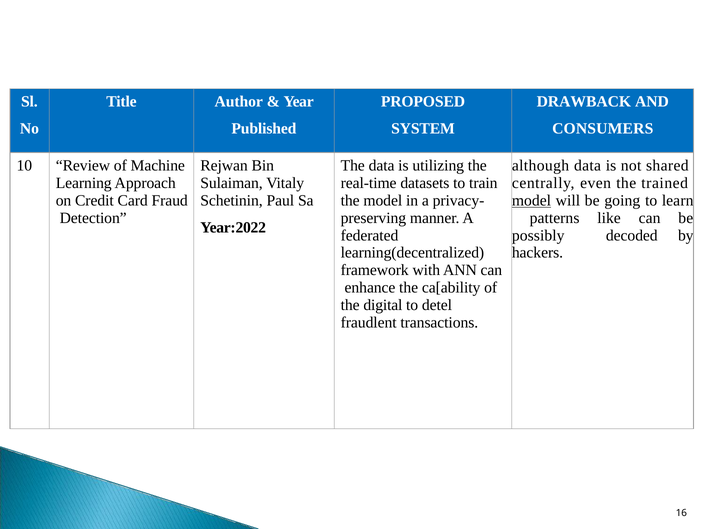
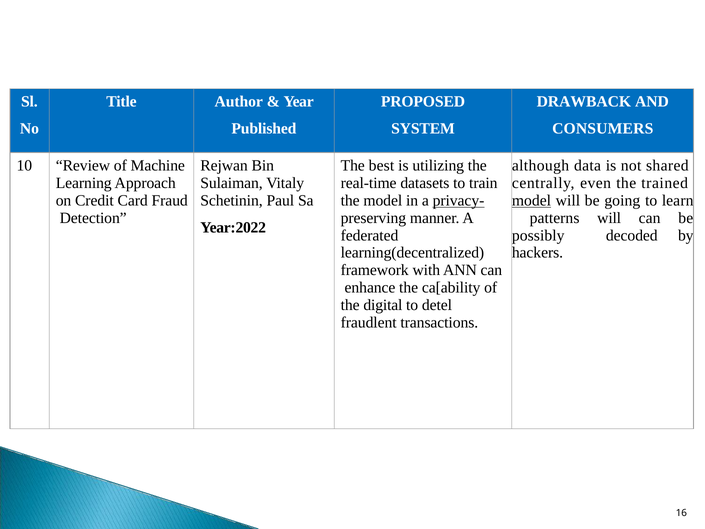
The data: data -> best
privacy- underline: none -> present
patterns like: like -> will
